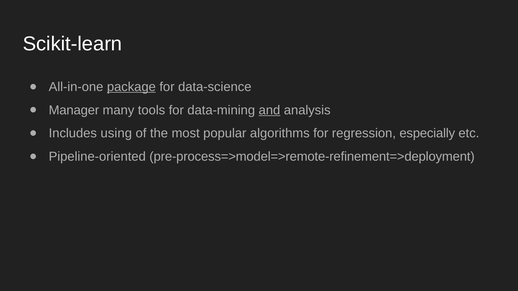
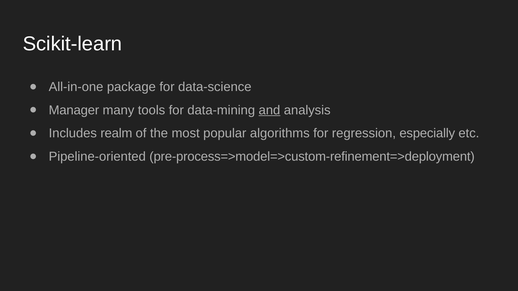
package underline: present -> none
using: using -> realm
pre-process=>model=>remote-refinement=>deployment: pre-process=>model=>remote-refinement=>deployment -> pre-process=>model=>custom-refinement=>deployment
